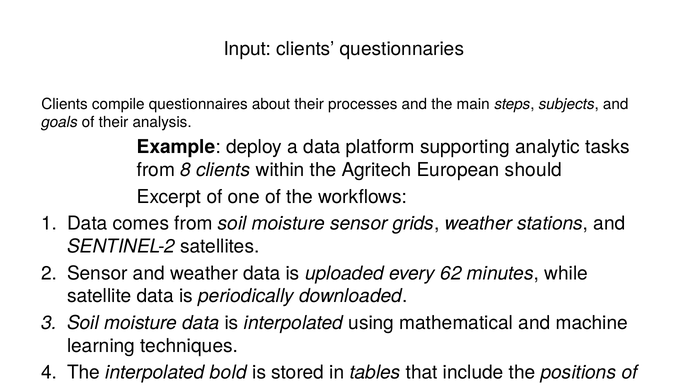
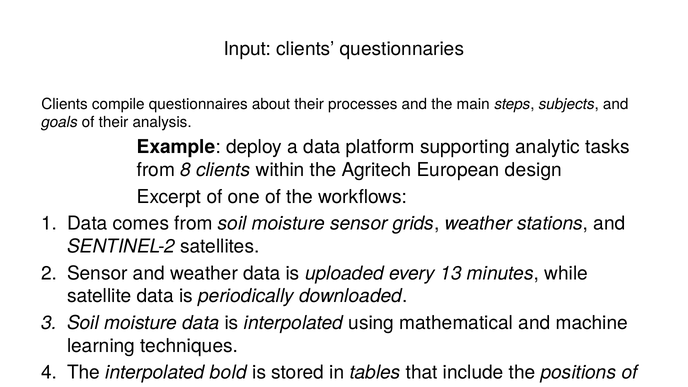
should: should -> design
62: 62 -> 13
